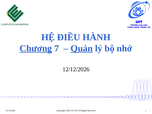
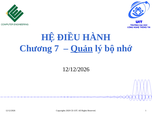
Chương underline: present -> none
